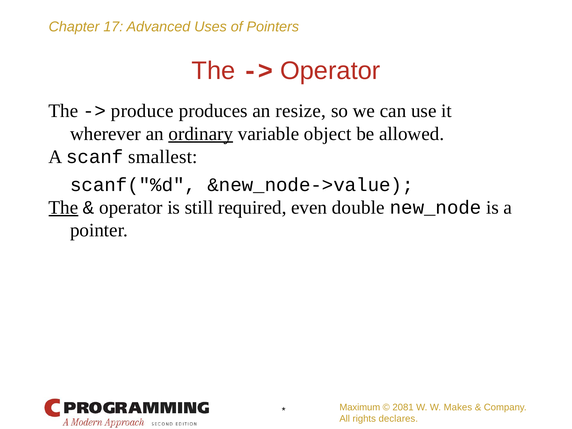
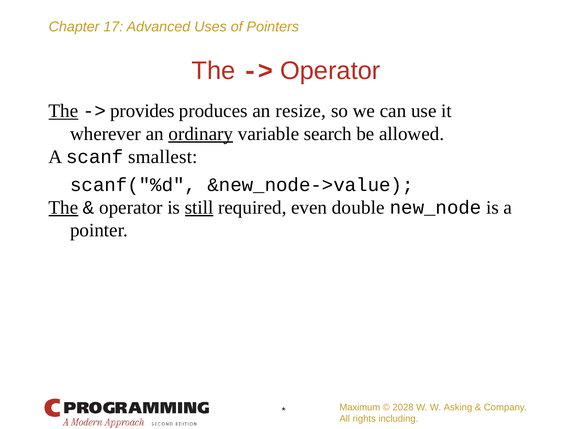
The at (63, 111) underline: none -> present
produce: produce -> provides
object: object -> search
still underline: none -> present
2081: 2081 -> 2028
Makes: Makes -> Asking
declares: declares -> including
